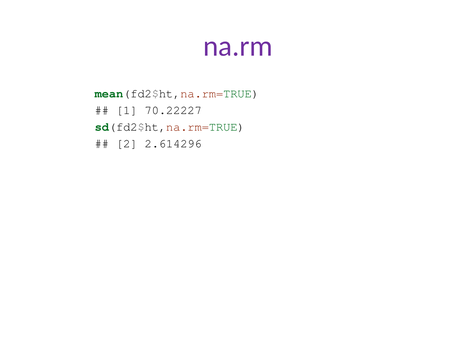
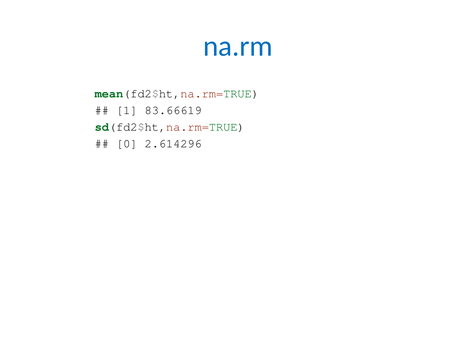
na.rm colour: purple -> blue
70.22227: 70.22227 -> 83.66619
2: 2 -> 0
